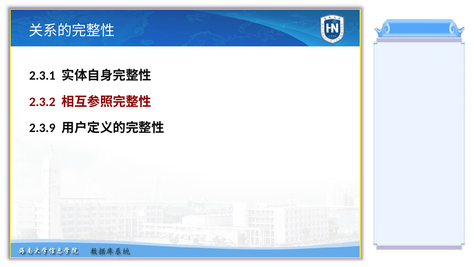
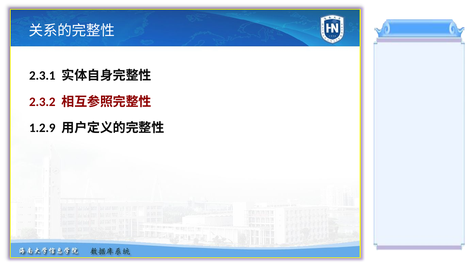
2.3.9: 2.3.9 -> 1.2.9
